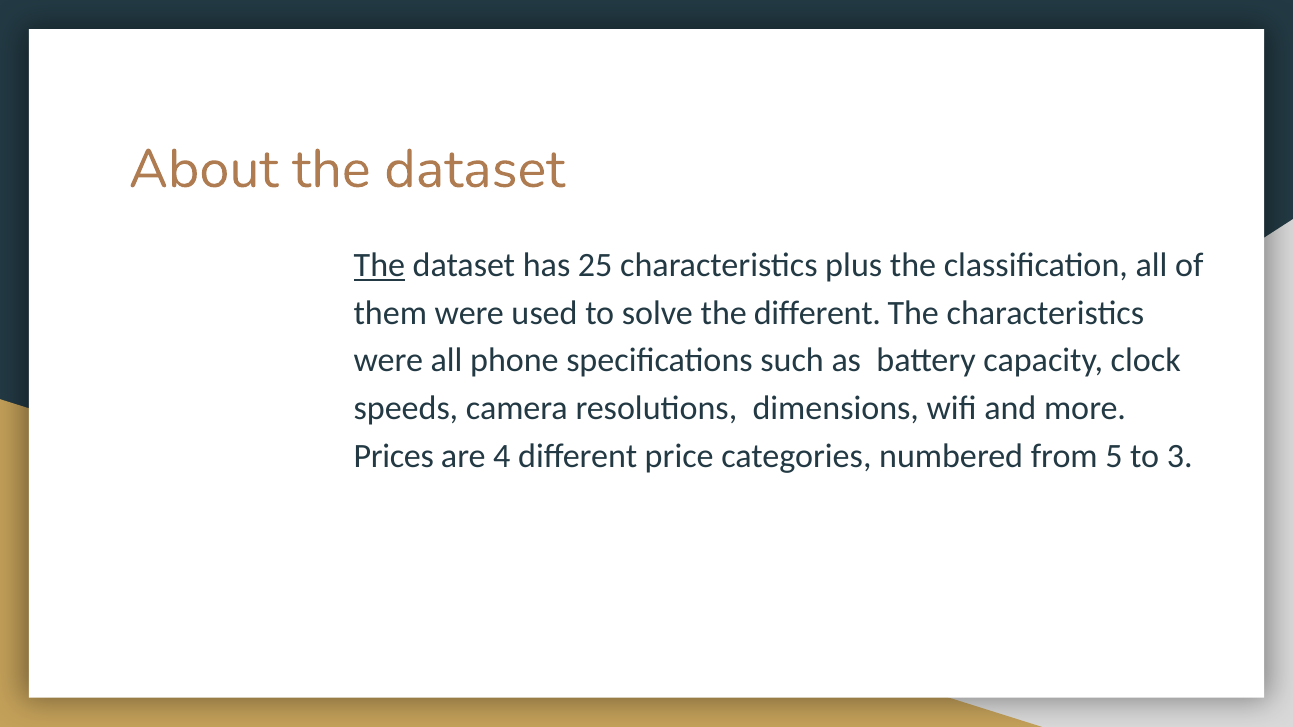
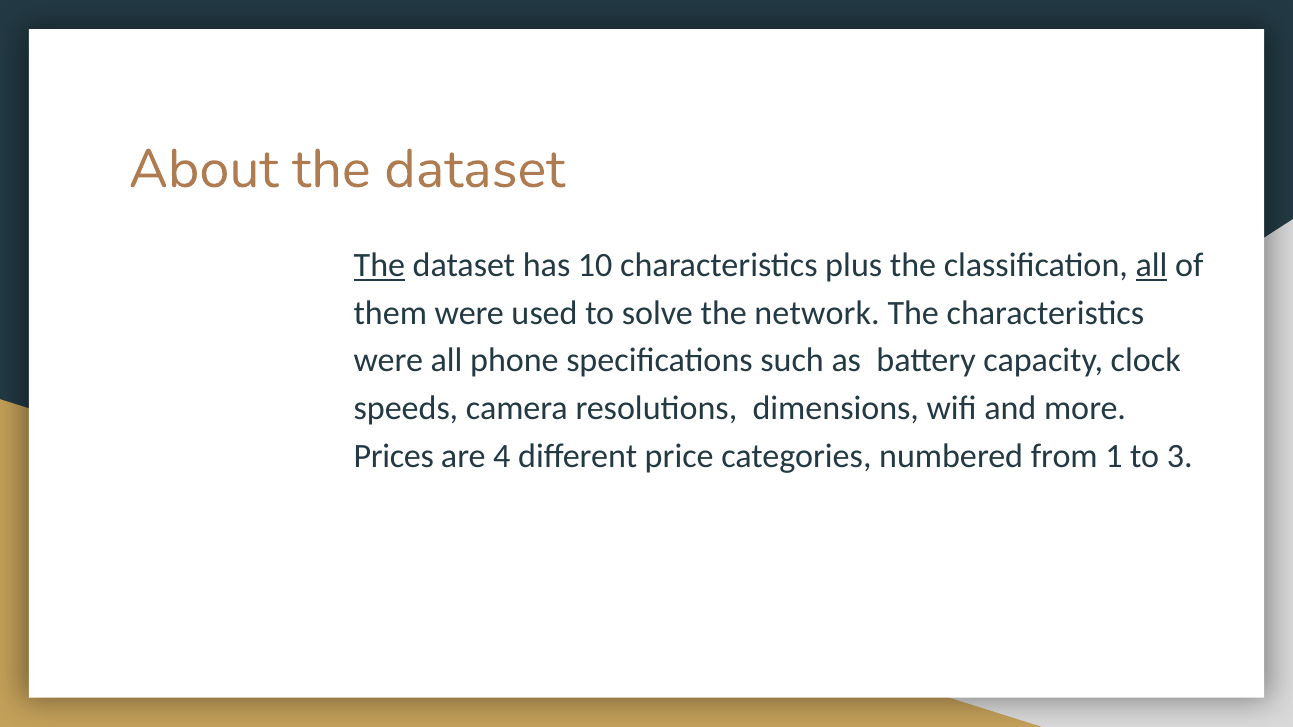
25: 25 -> 10
all at (1151, 266) underline: none -> present
the different: different -> network
5: 5 -> 1
